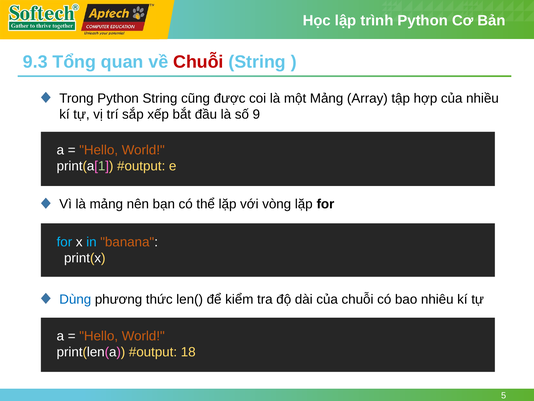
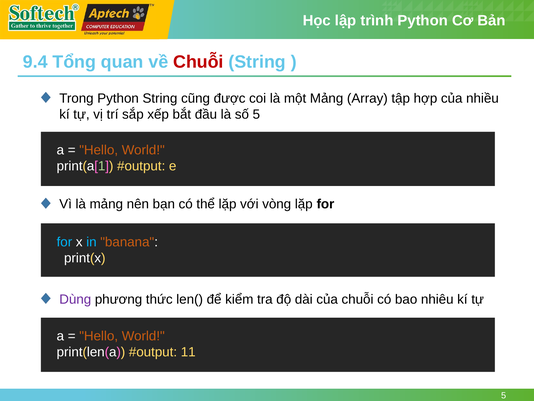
9.3: 9.3 -> 9.4
số 9: 9 -> 5
Dùng colour: blue -> purple
18: 18 -> 11
